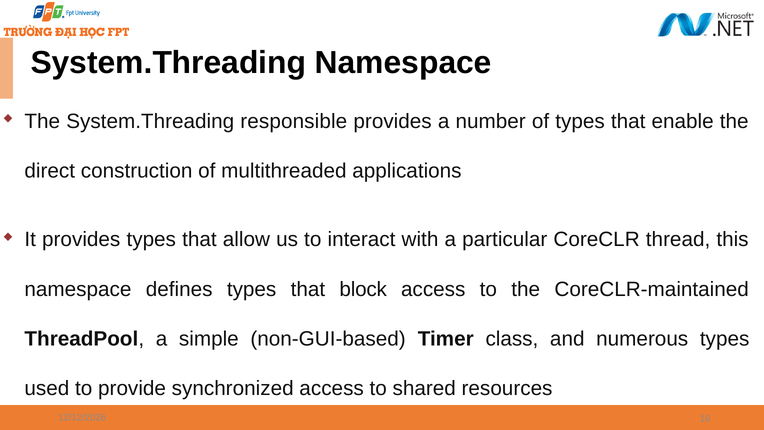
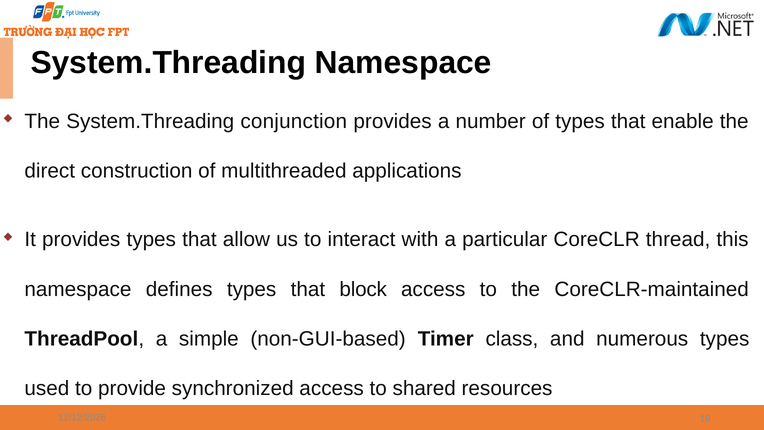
responsible: responsible -> conjunction
